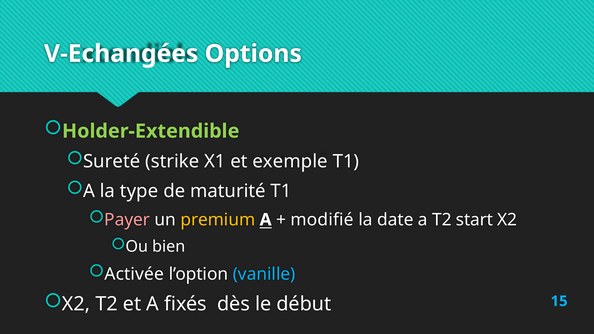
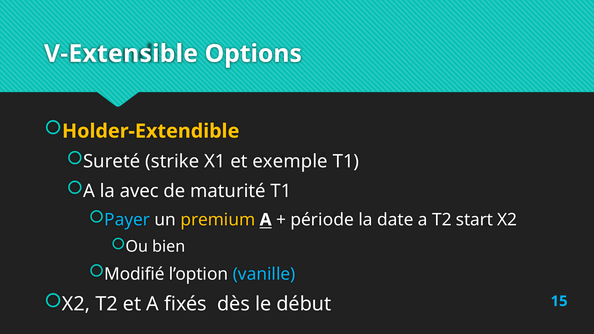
V-Echangées: V-Echangées -> V-Extensible
Holder-Extendible colour: light green -> yellow
type: type -> avec
Payer colour: pink -> light blue
modifié: modifié -> période
Activée: Activée -> Modifié
